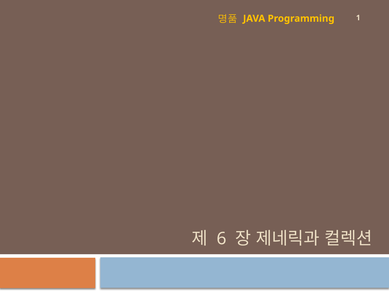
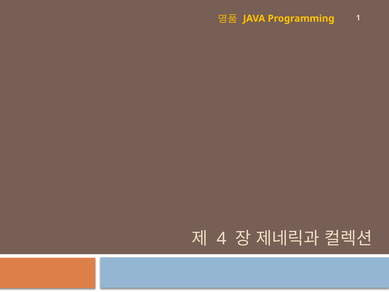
6: 6 -> 4
